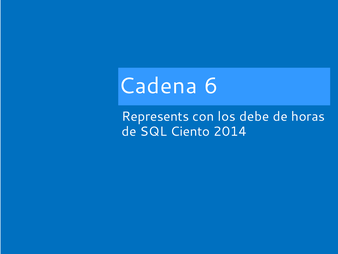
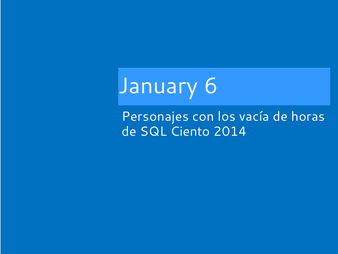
Cadena: Cadena -> January
Represents: Represents -> Personajes
debe: debe -> vacía
